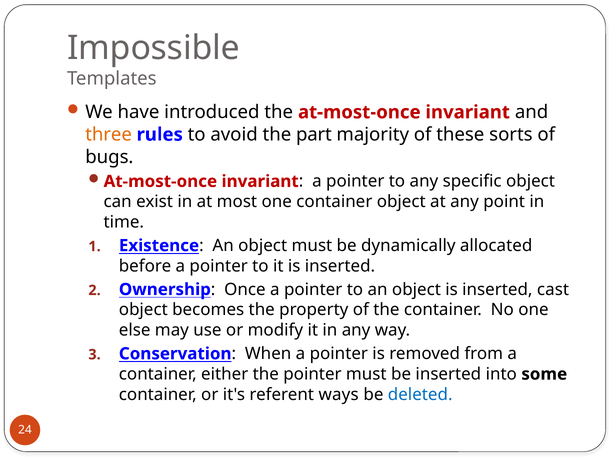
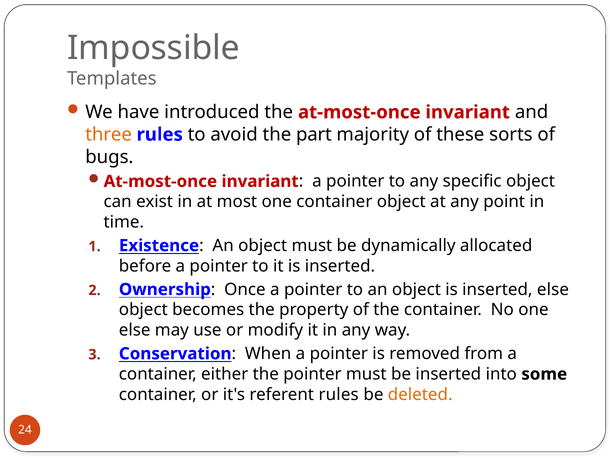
inserted cast: cast -> else
referent ways: ways -> rules
deleted colour: blue -> orange
